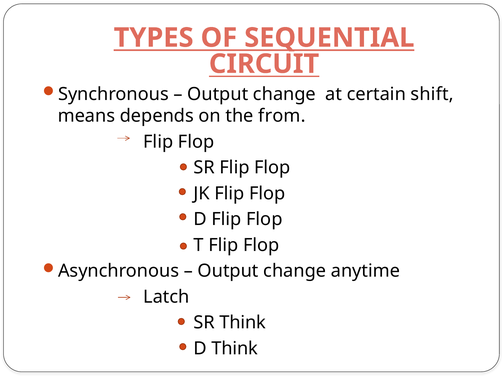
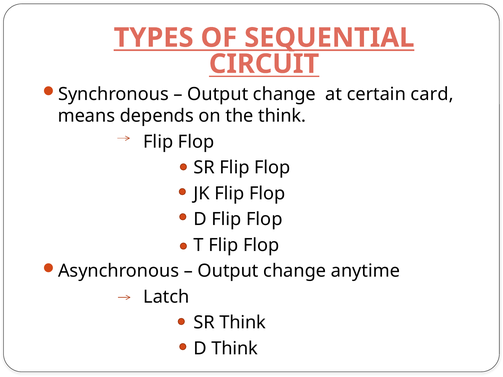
shift: shift -> card
the from: from -> think
